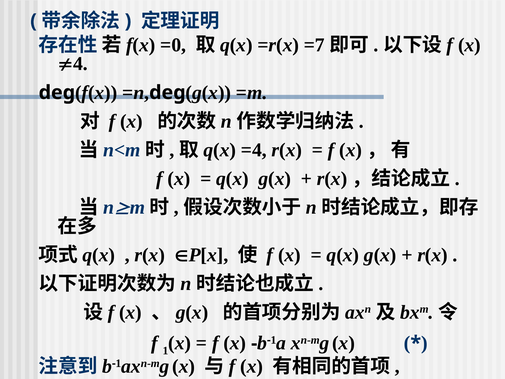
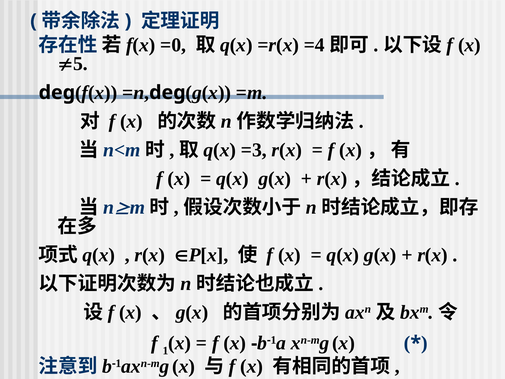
=7: =7 -> =4
4: 4 -> 5
=4: =4 -> =3
